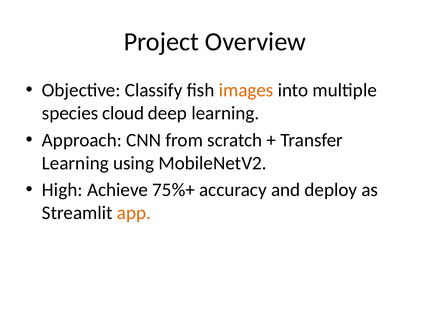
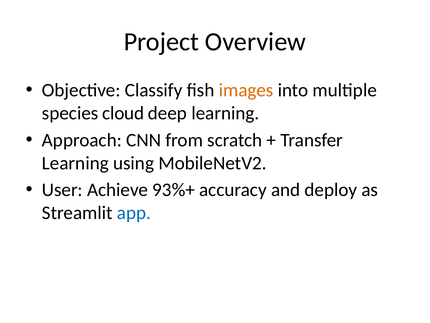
High: High -> User
75%+: 75%+ -> 93%+
app colour: orange -> blue
